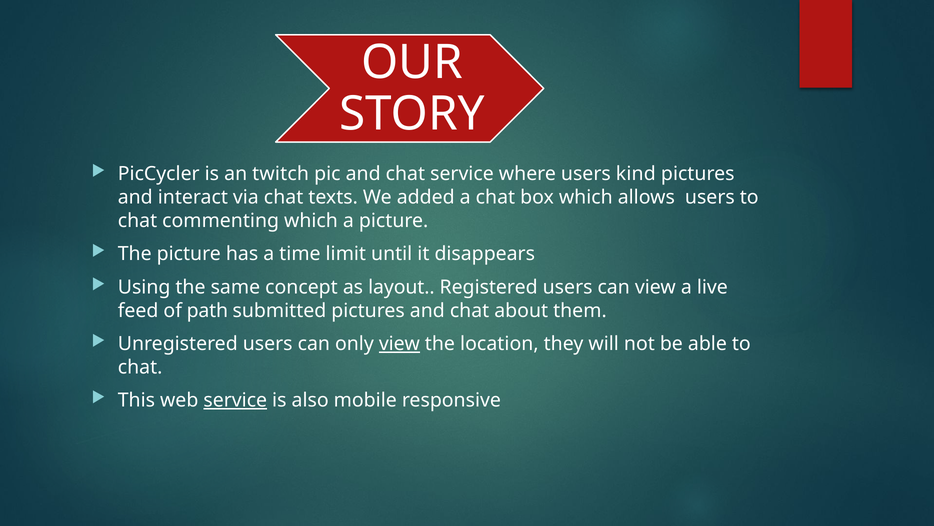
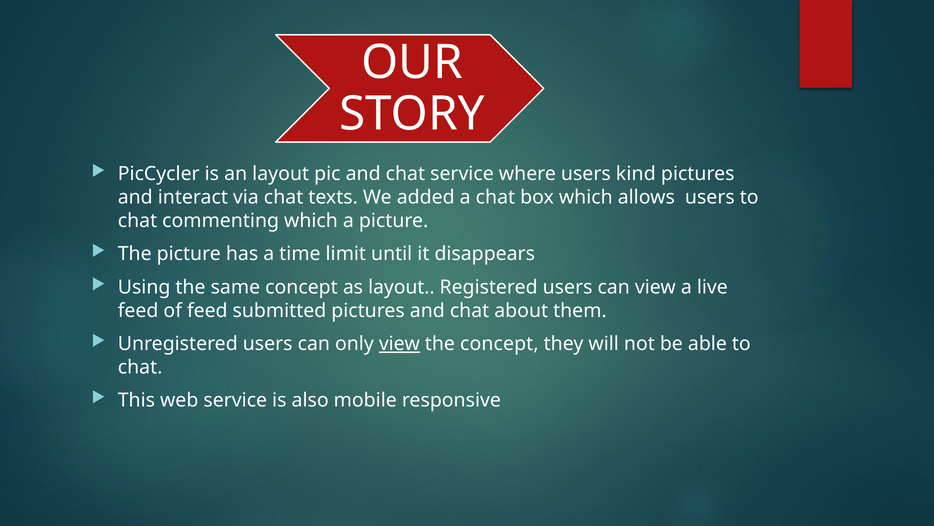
an twitch: twitch -> layout
of path: path -> feed
the location: location -> concept
service at (235, 400) underline: present -> none
